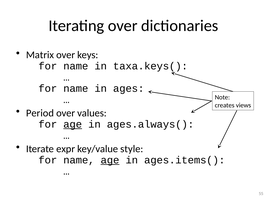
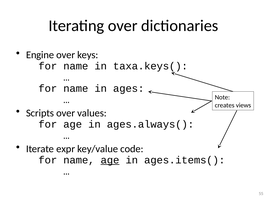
Matrix: Matrix -> Engine
Period: Period -> Scripts
age at (73, 124) underline: present -> none
style: style -> code
